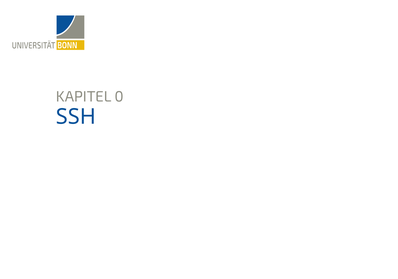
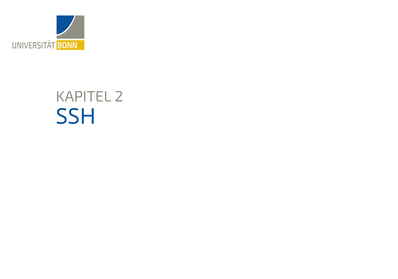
0: 0 -> 2
